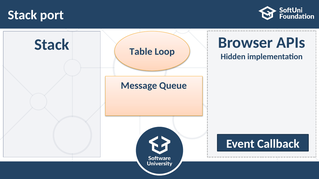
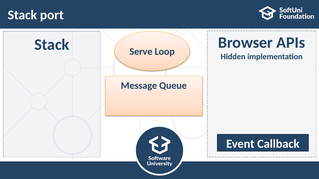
Table: Table -> Serve
